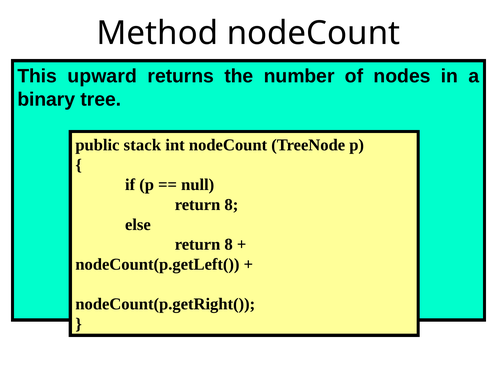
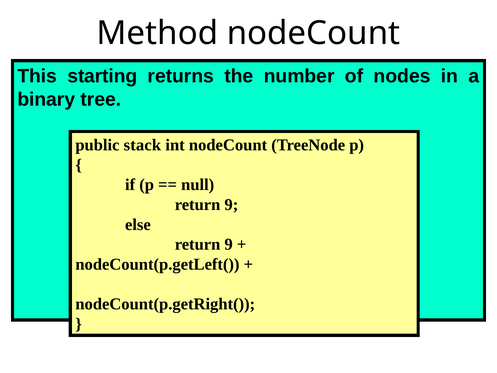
upward: upward -> starting
8 at (231, 205): 8 -> 9
8 at (229, 244): 8 -> 9
